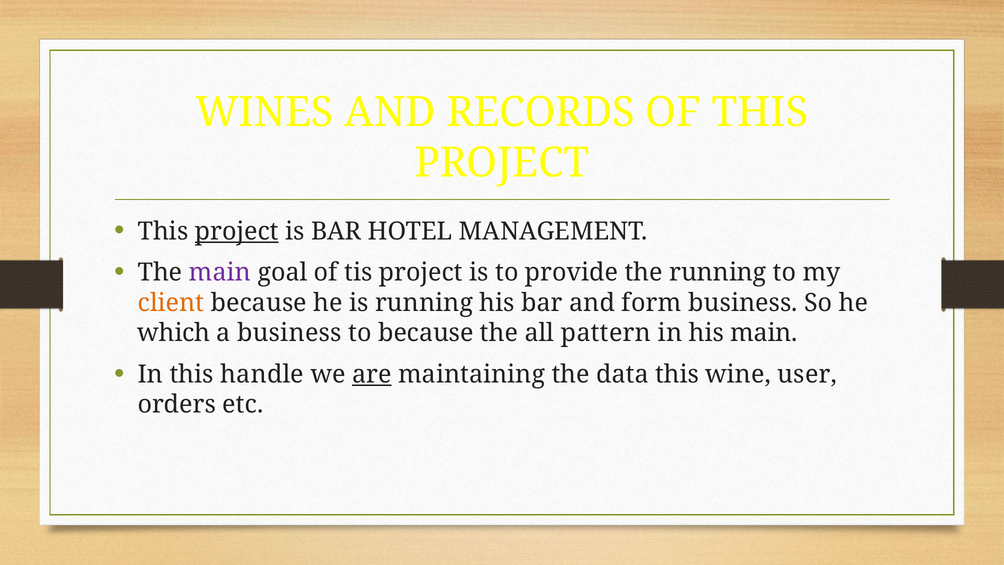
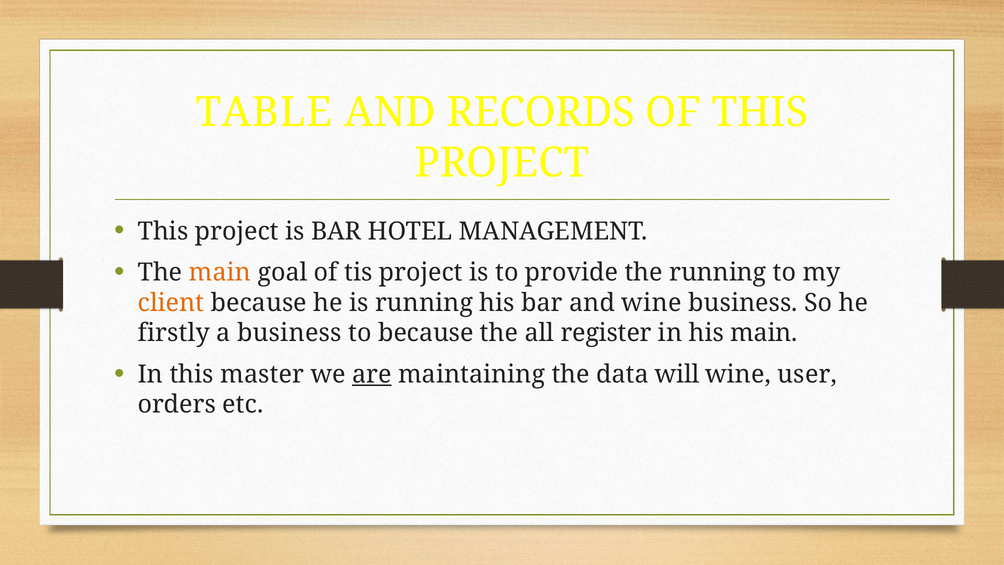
WINES: WINES -> TABLE
project at (237, 231) underline: present -> none
main at (220, 273) colour: purple -> orange
and form: form -> wine
which: which -> firstly
pattern: pattern -> register
handle: handle -> master
data this: this -> will
